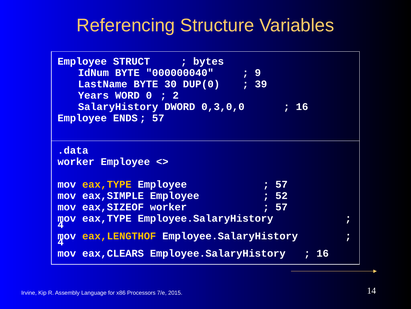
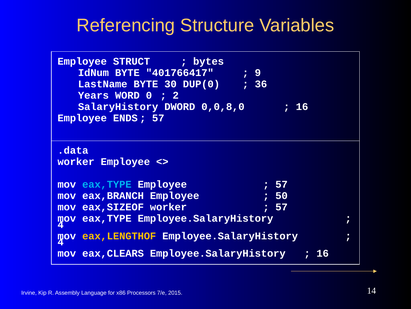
000000040: 000000040 -> 401766417
39: 39 -> 36
0,3,0,0: 0,3,0,0 -> 0,0,8,0
eax,TYPE at (107, 184) colour: yellow -> light blue
eax,SIMPLE: eax,SIMPLE -> eax,BRANCH
52: 52 -> 50
